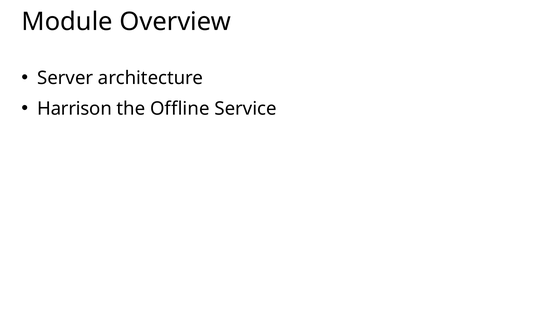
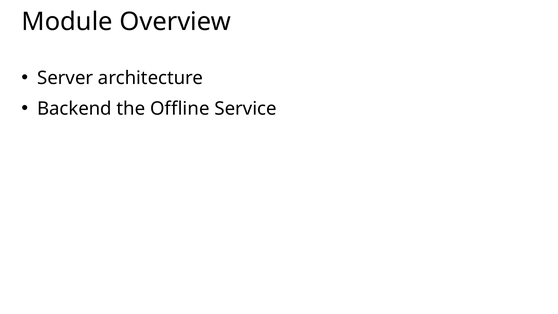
Harrison: Harrison -> Backend
